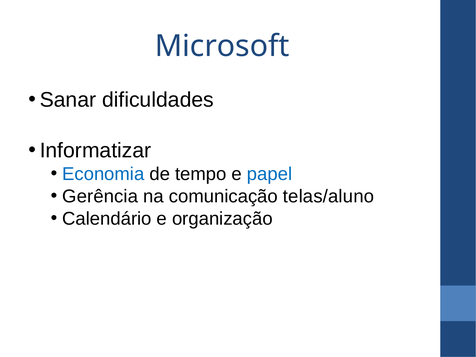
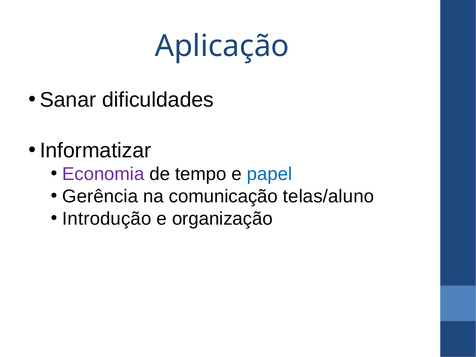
Microsoft: Microsoft -> Aplicação
Economia colour: blue -> purple
Calendário: Calendário -> Introdução
